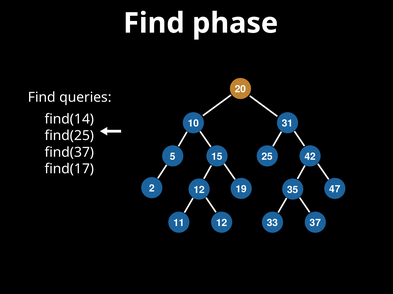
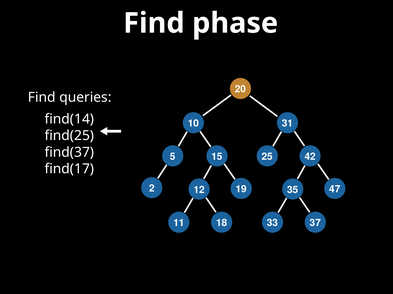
11 12: 12 -> 18
